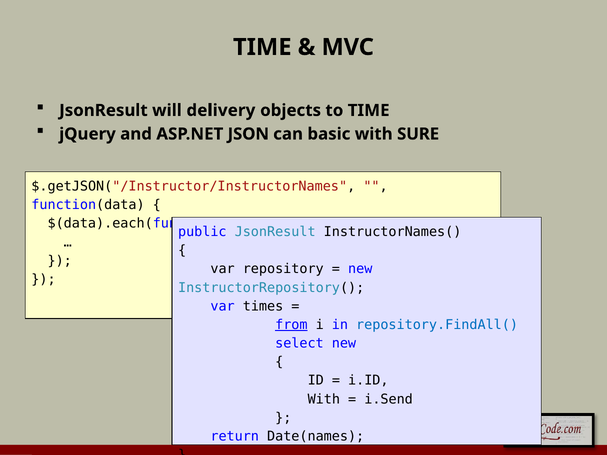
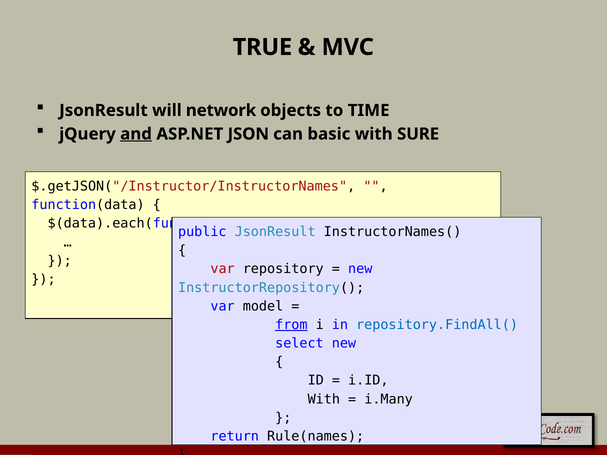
TIME at (262, 47): TIME -> TRUE
delivery: delivery -> network
and underline: none -> present
var at (223, 269) colour: black -> red
times: times -> model
i.Send: i.Send -> i.Many
Date(names: Date(names -> Rule(names
